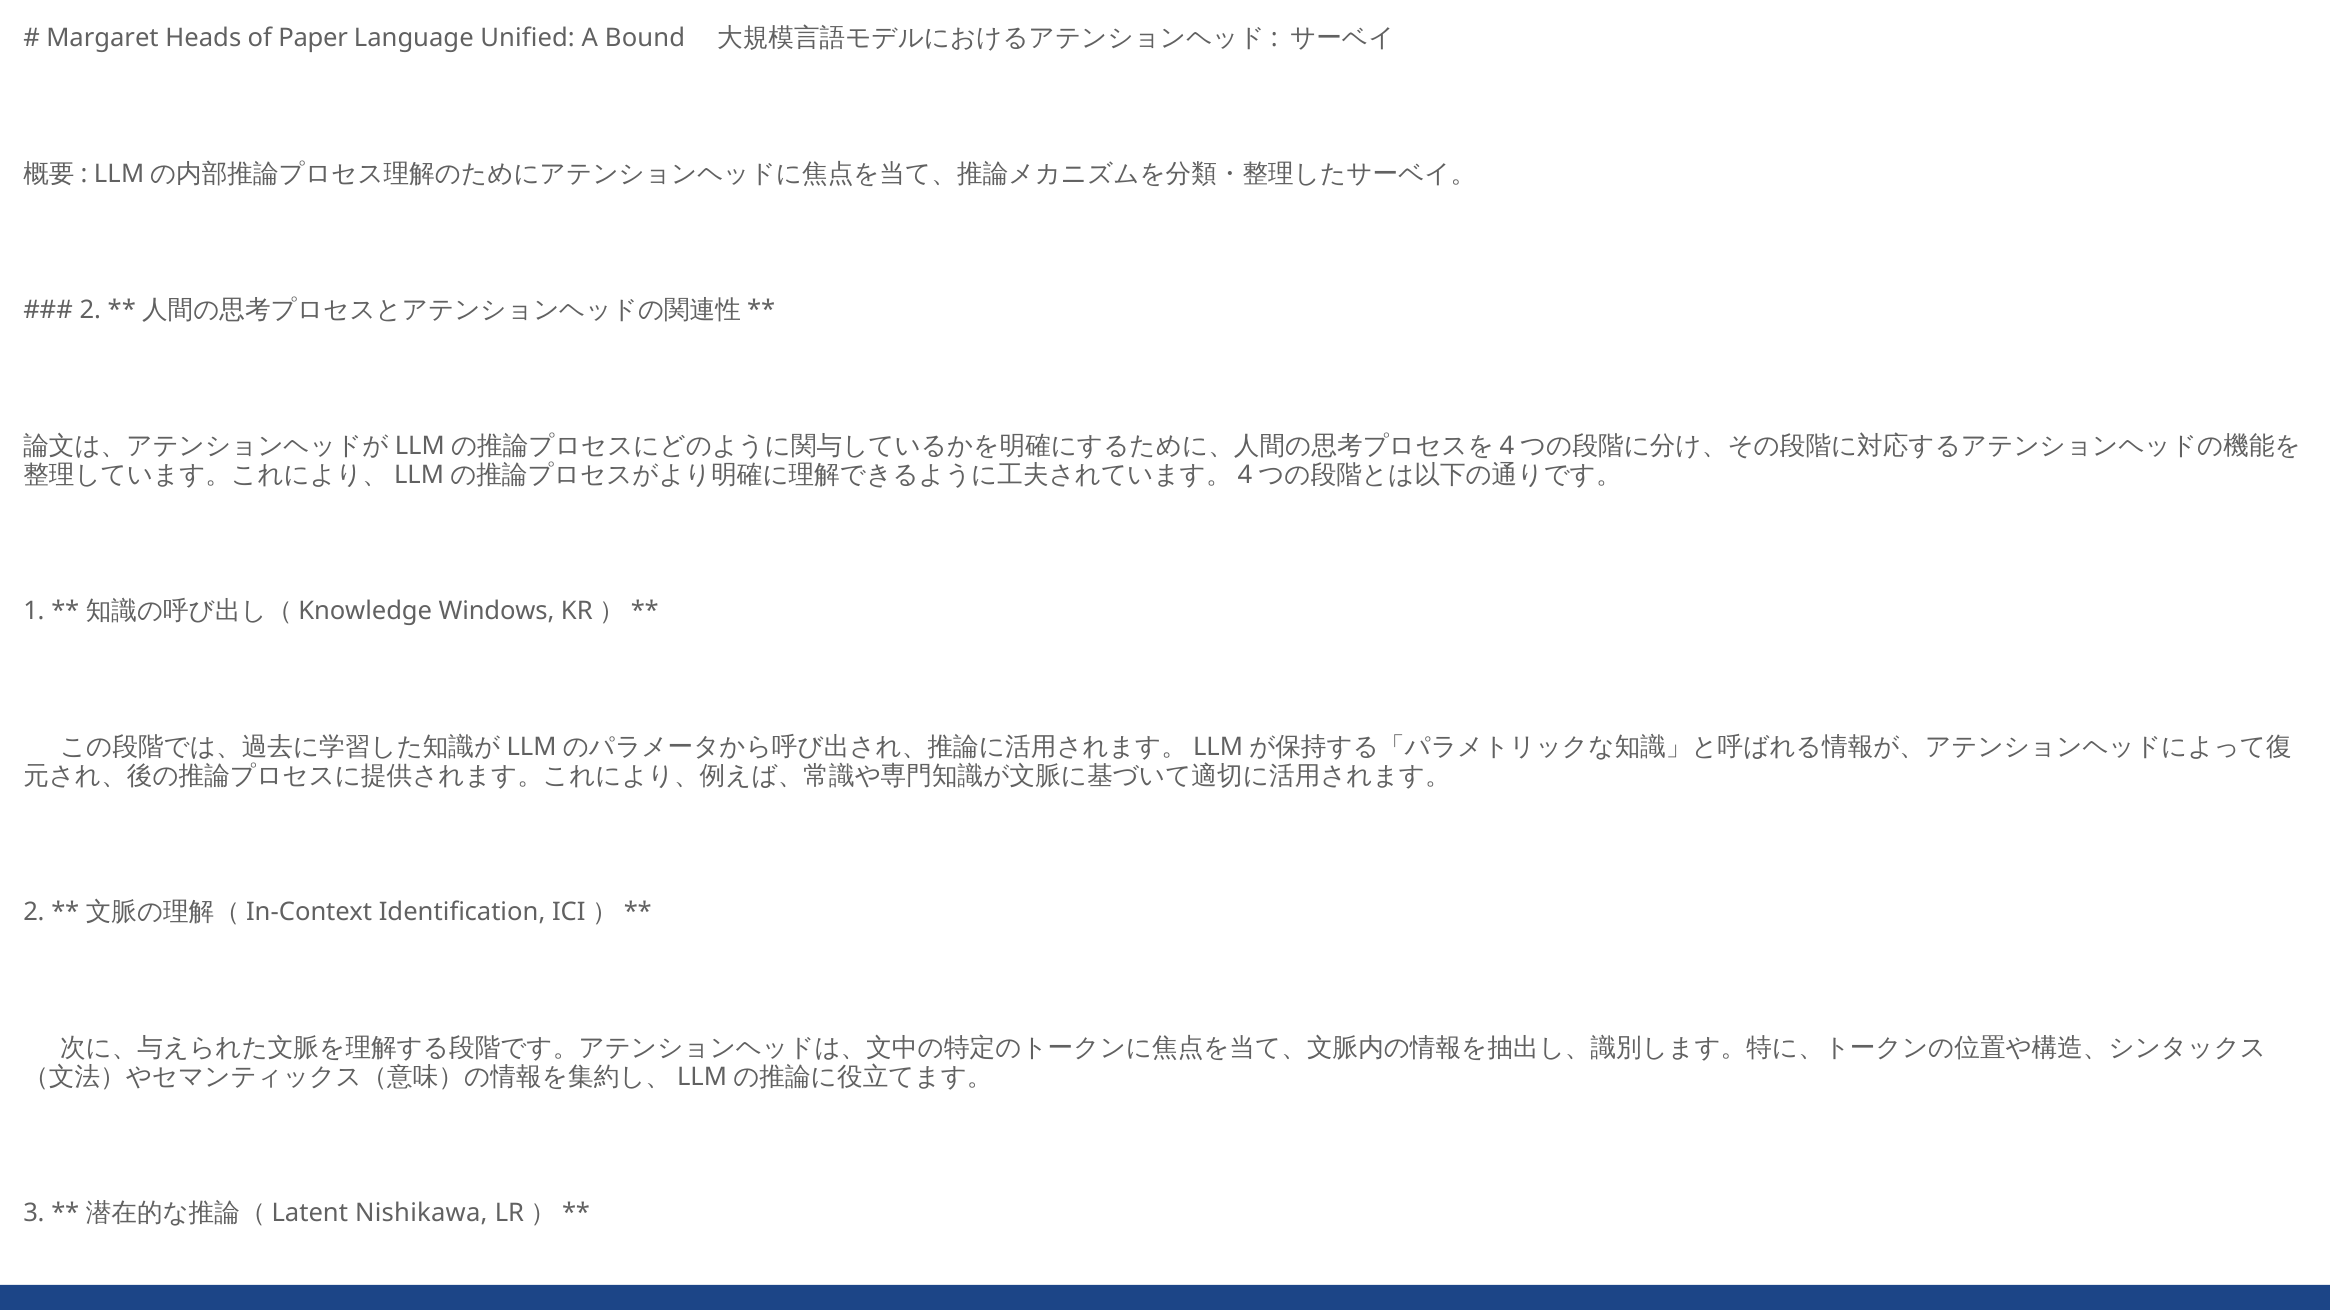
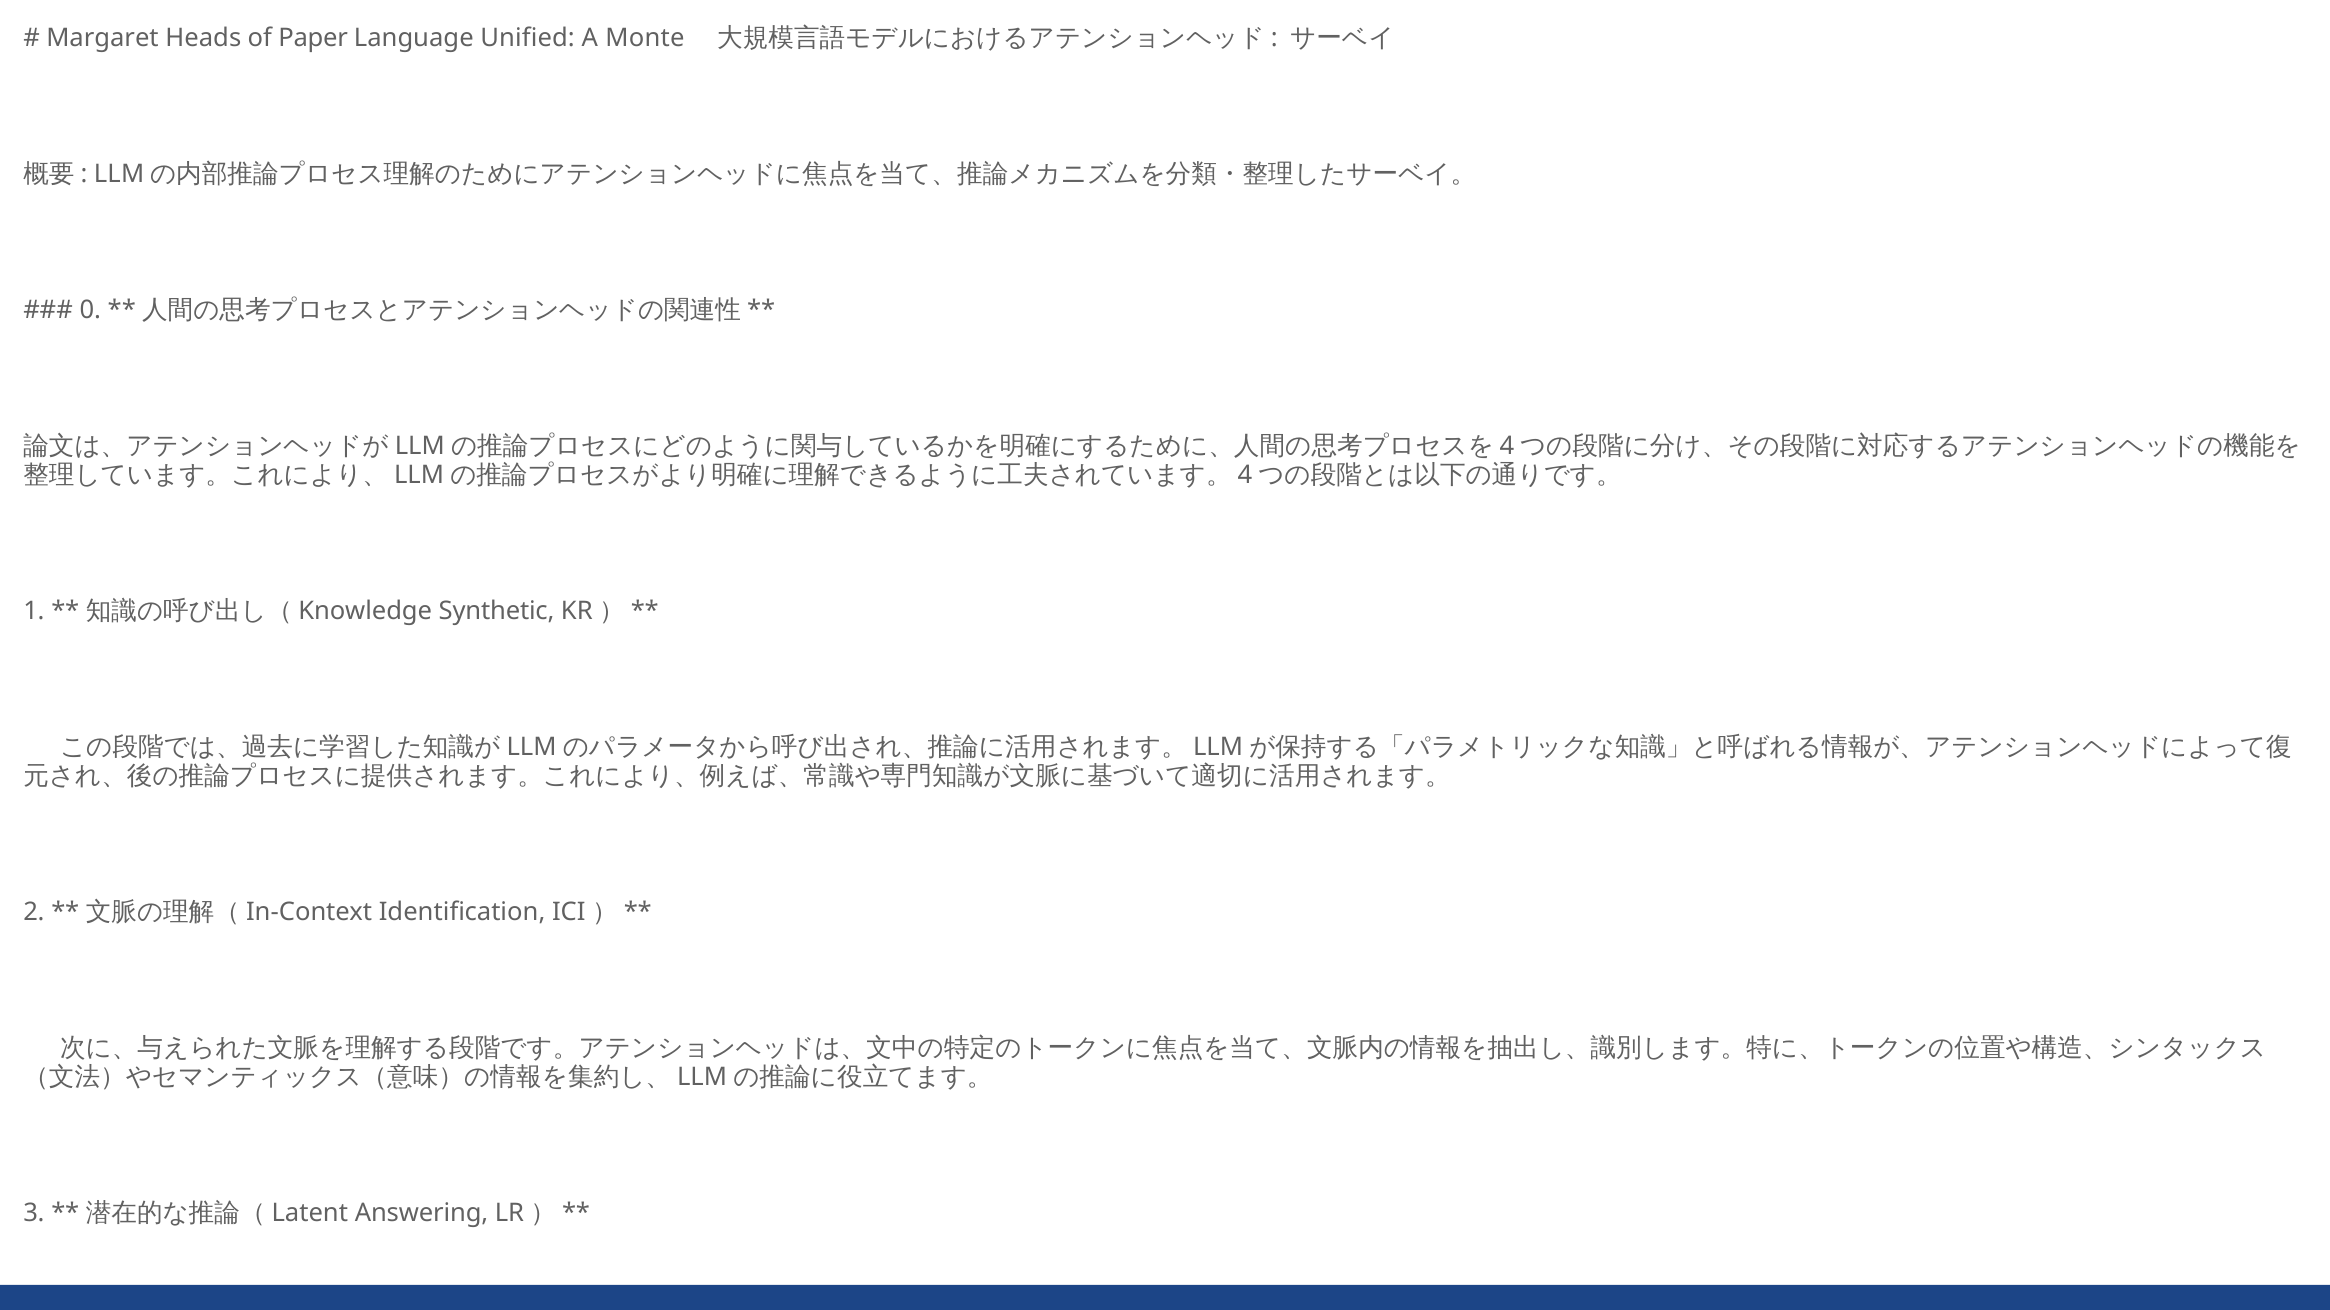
Bound: Bound -> Monte
2 at (90, 310): 2 -> 0
Windows: Windows -> Synthetic
Nishikawa: Nishikawa -> Answering
